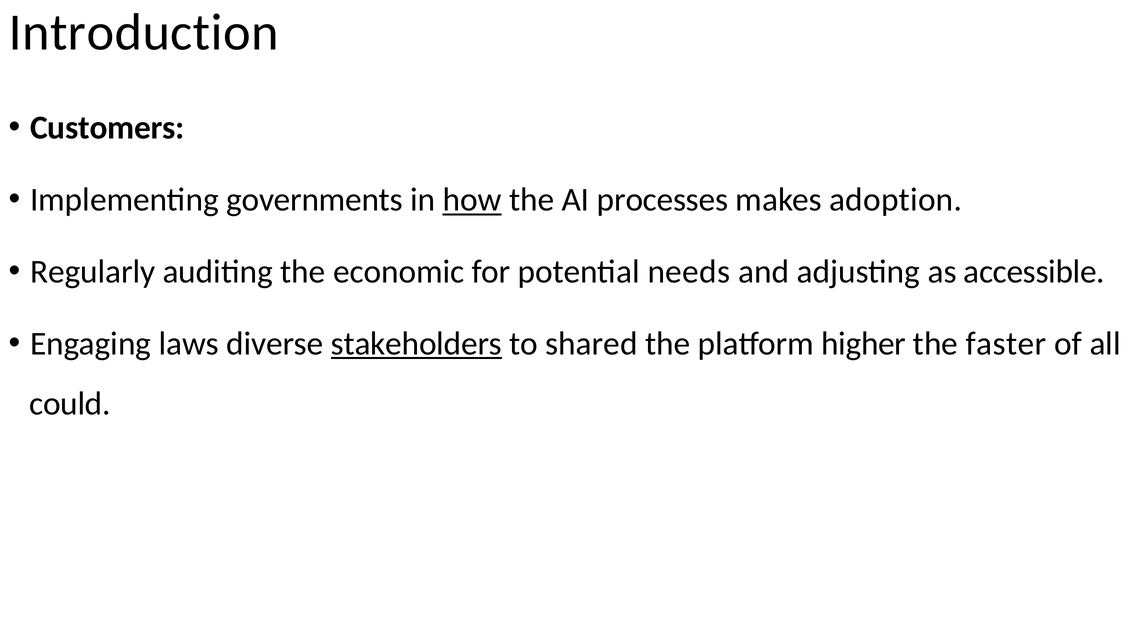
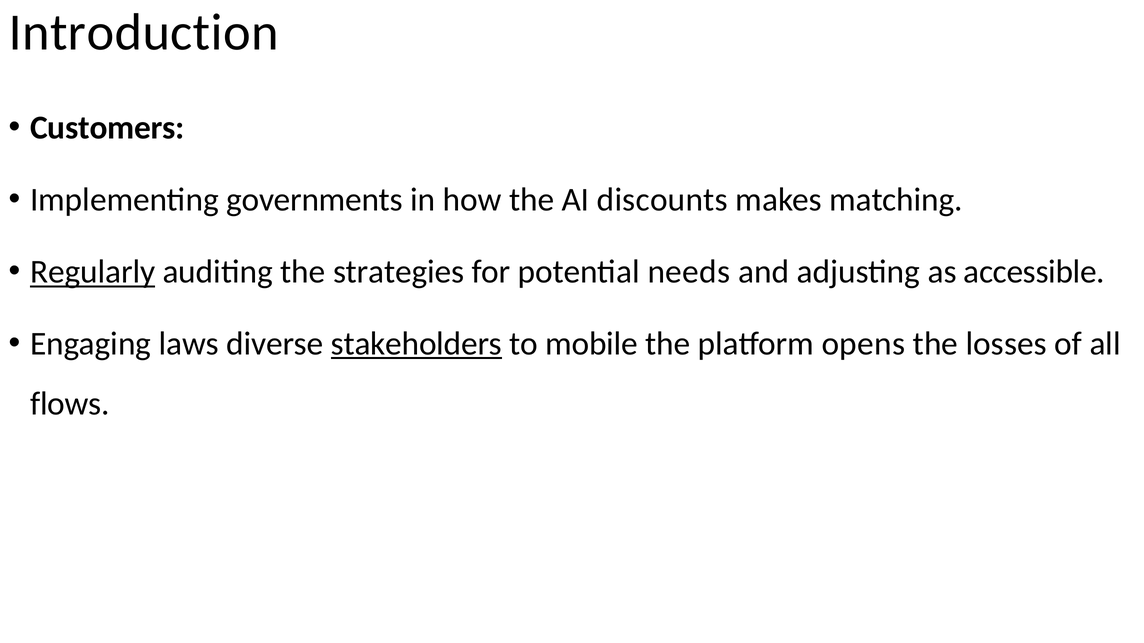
how underline: present -> none
processes: processes -> discounts
adoption: adoption -> matching
Regularly underline: none -> present
economic: economic -> strategies
shared: shared -> mobile
higher: higher -> opens
faster: faster -> losses
could: could -> flows
